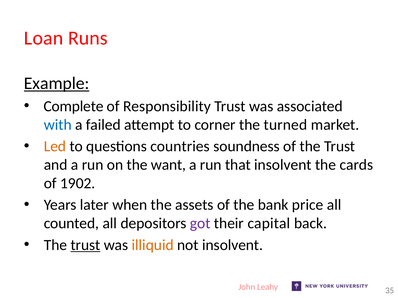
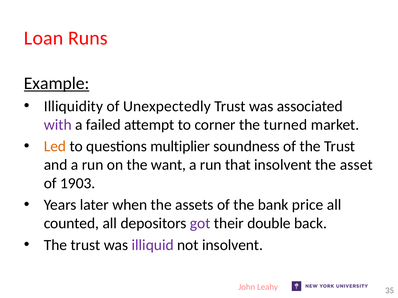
Complete: Complete -> Illiquidity
Responsibility: Responsibility -> Unexpectedly
with colour: blue -> purple
countries: countries -> multiplier
cards: cards -> asset
1902: 1902 -> 1903
capital: capital -> double
trust at (85, 245) underline: present -> none
illiquid colour: orange -> purple
